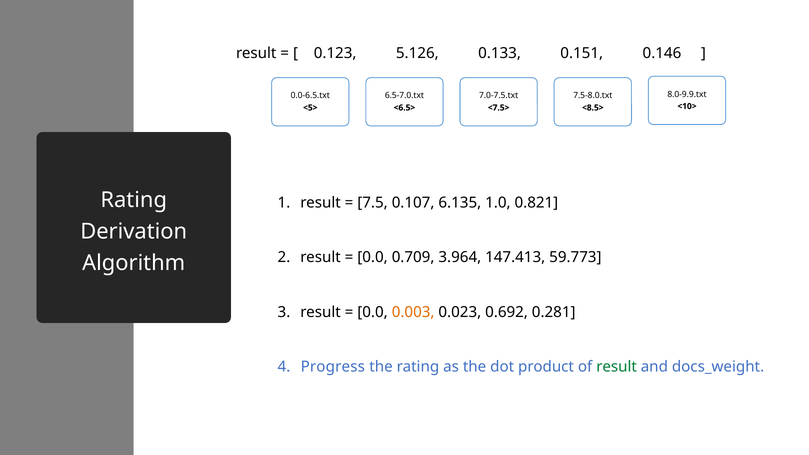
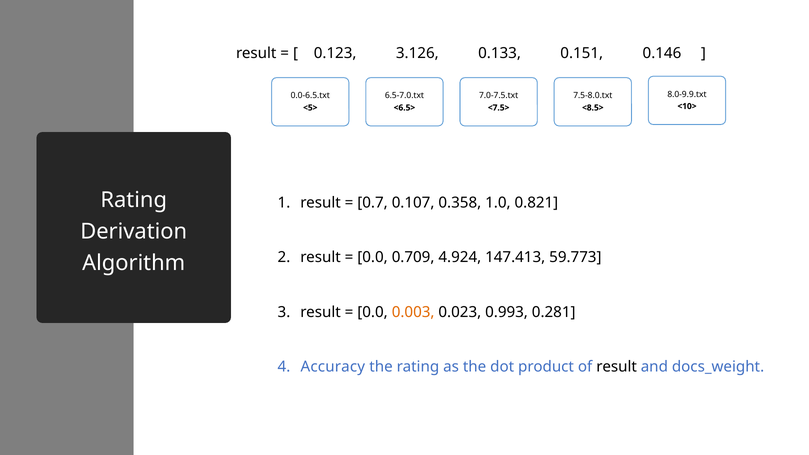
5.126: 5.126 -> 3.126
7.5: 7.5 -> 0.7
6.135: 6.135 -> 0.358
3.964: 3.964 -> 4.924
0.692: 0.692 -> 0.993
Progress: Progress -> Accuracy
result at (617, 367) colour: green -> black
